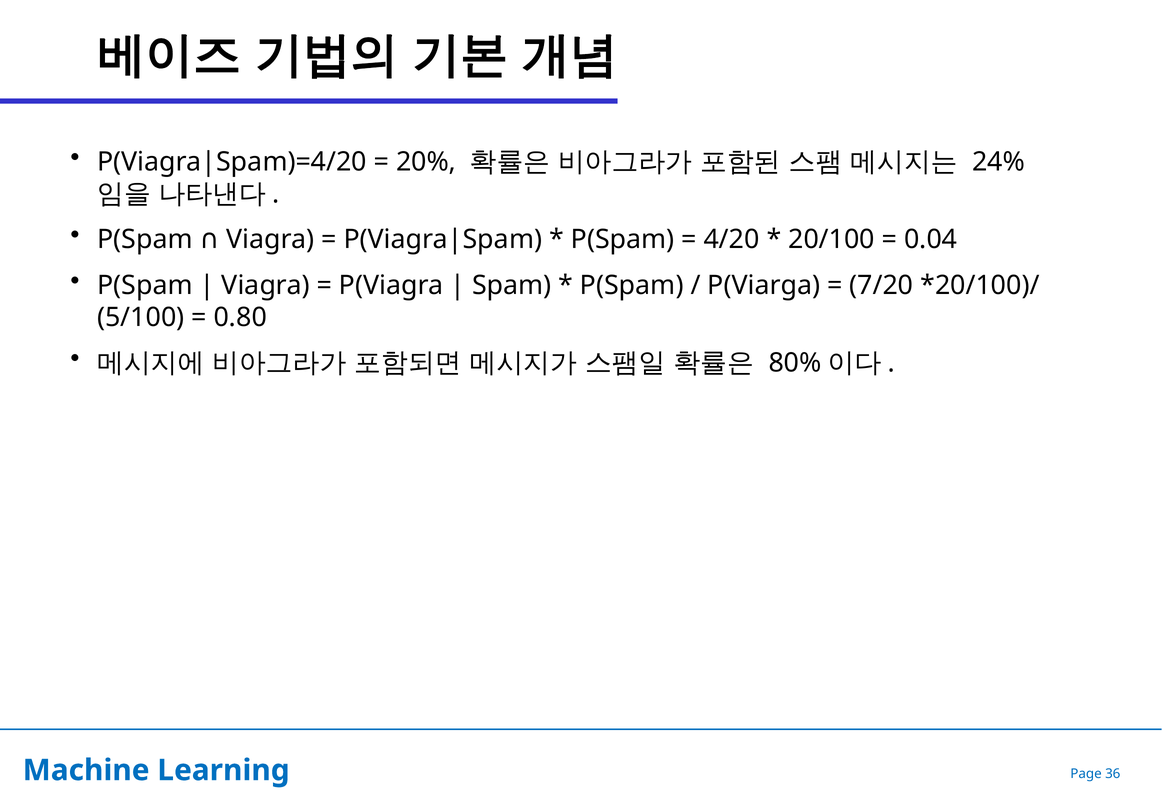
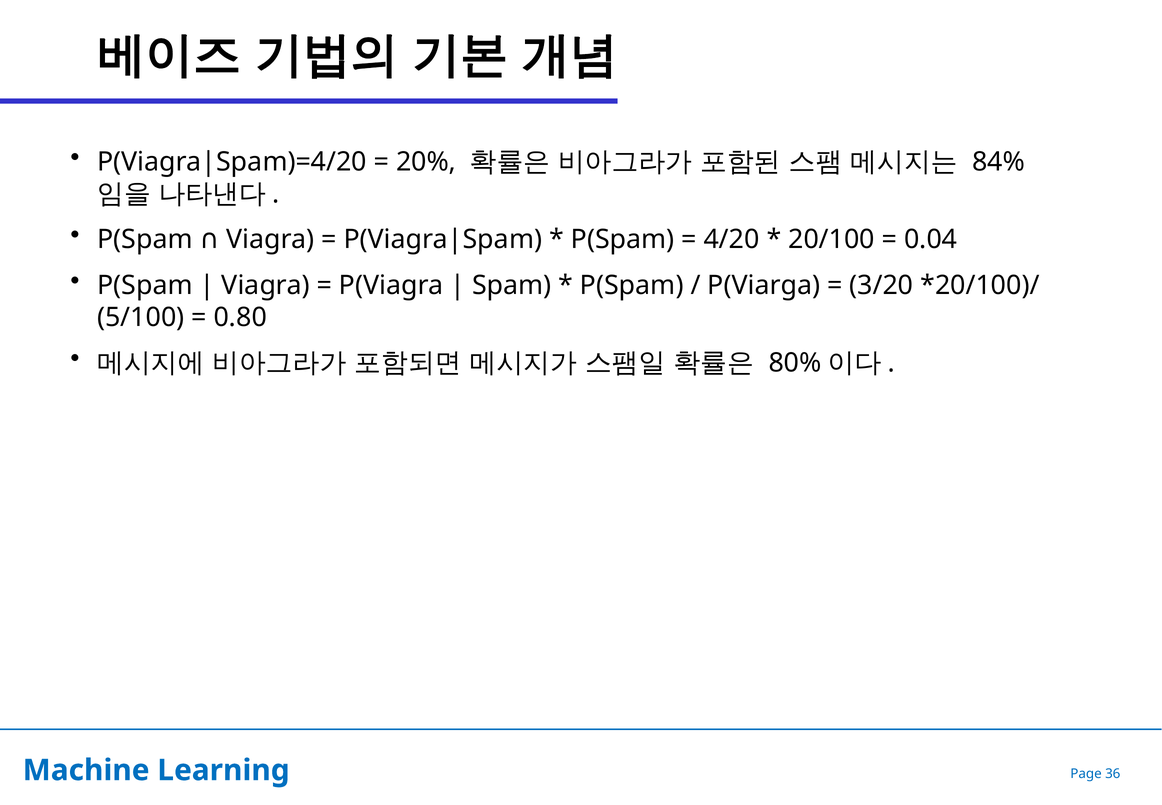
24%: 24% -> 84%
7/20: 7/20 -> 3/20
